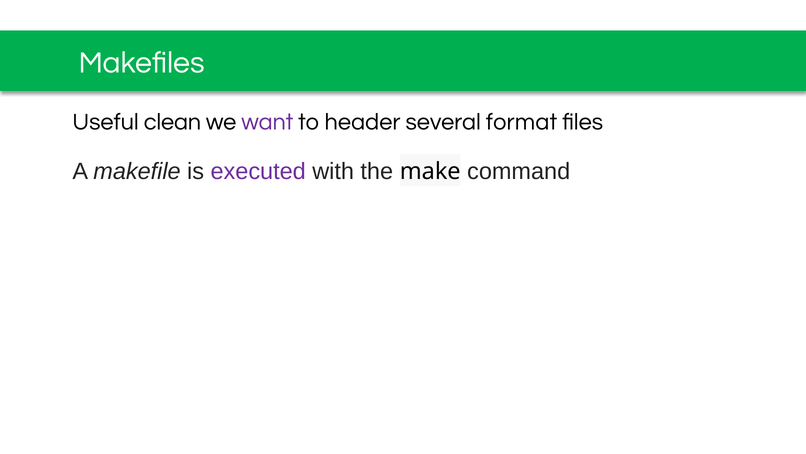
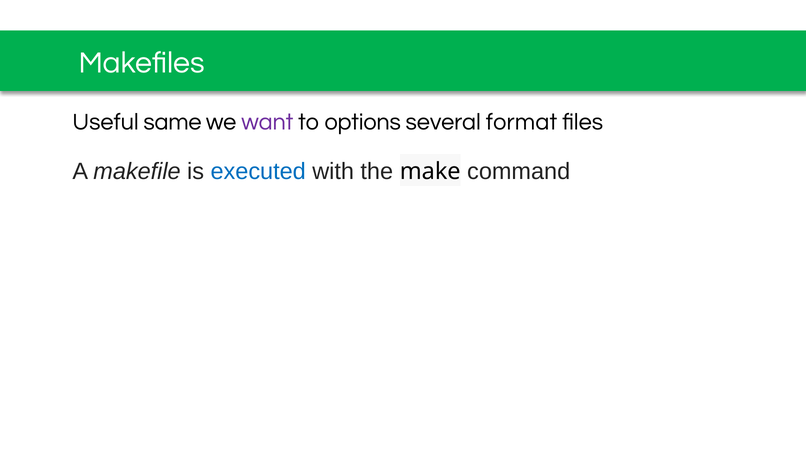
clean: clean -> same
header: header -> options
executed colour: purple -> blue
